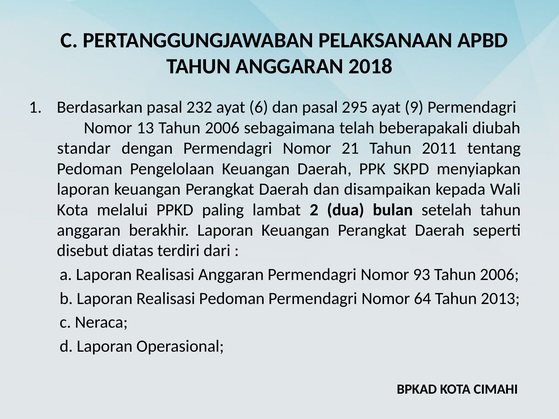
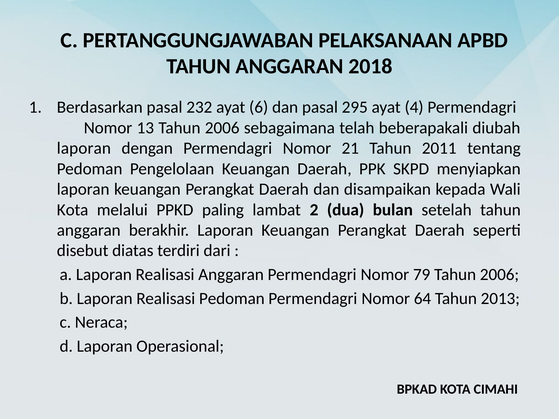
9: 9 -> 4
standar at (84, 148): standar -> laporan
93: 93 -> 79
